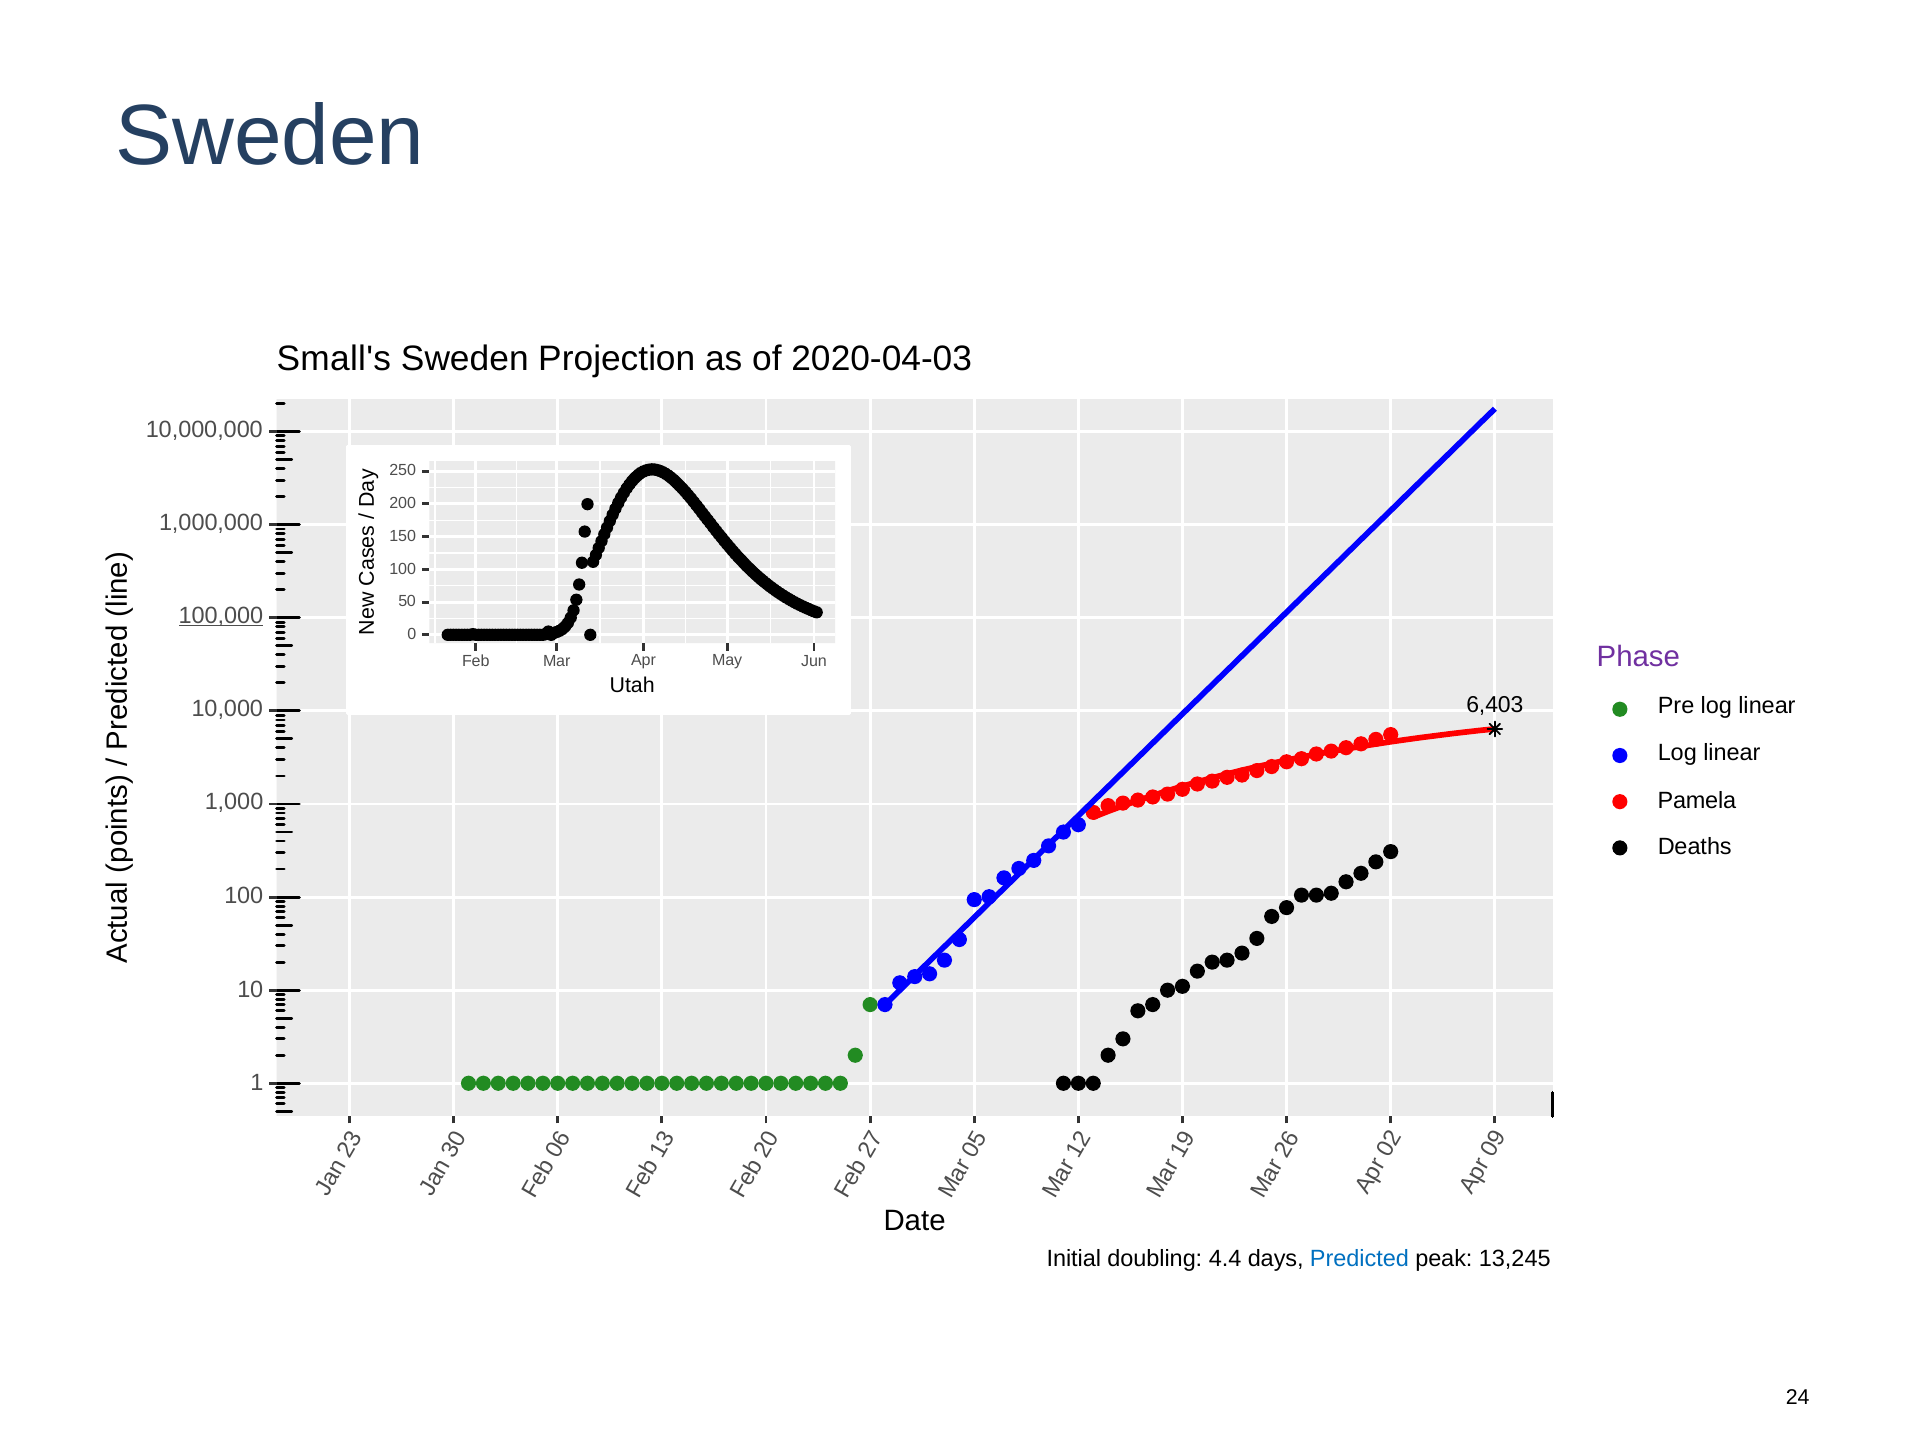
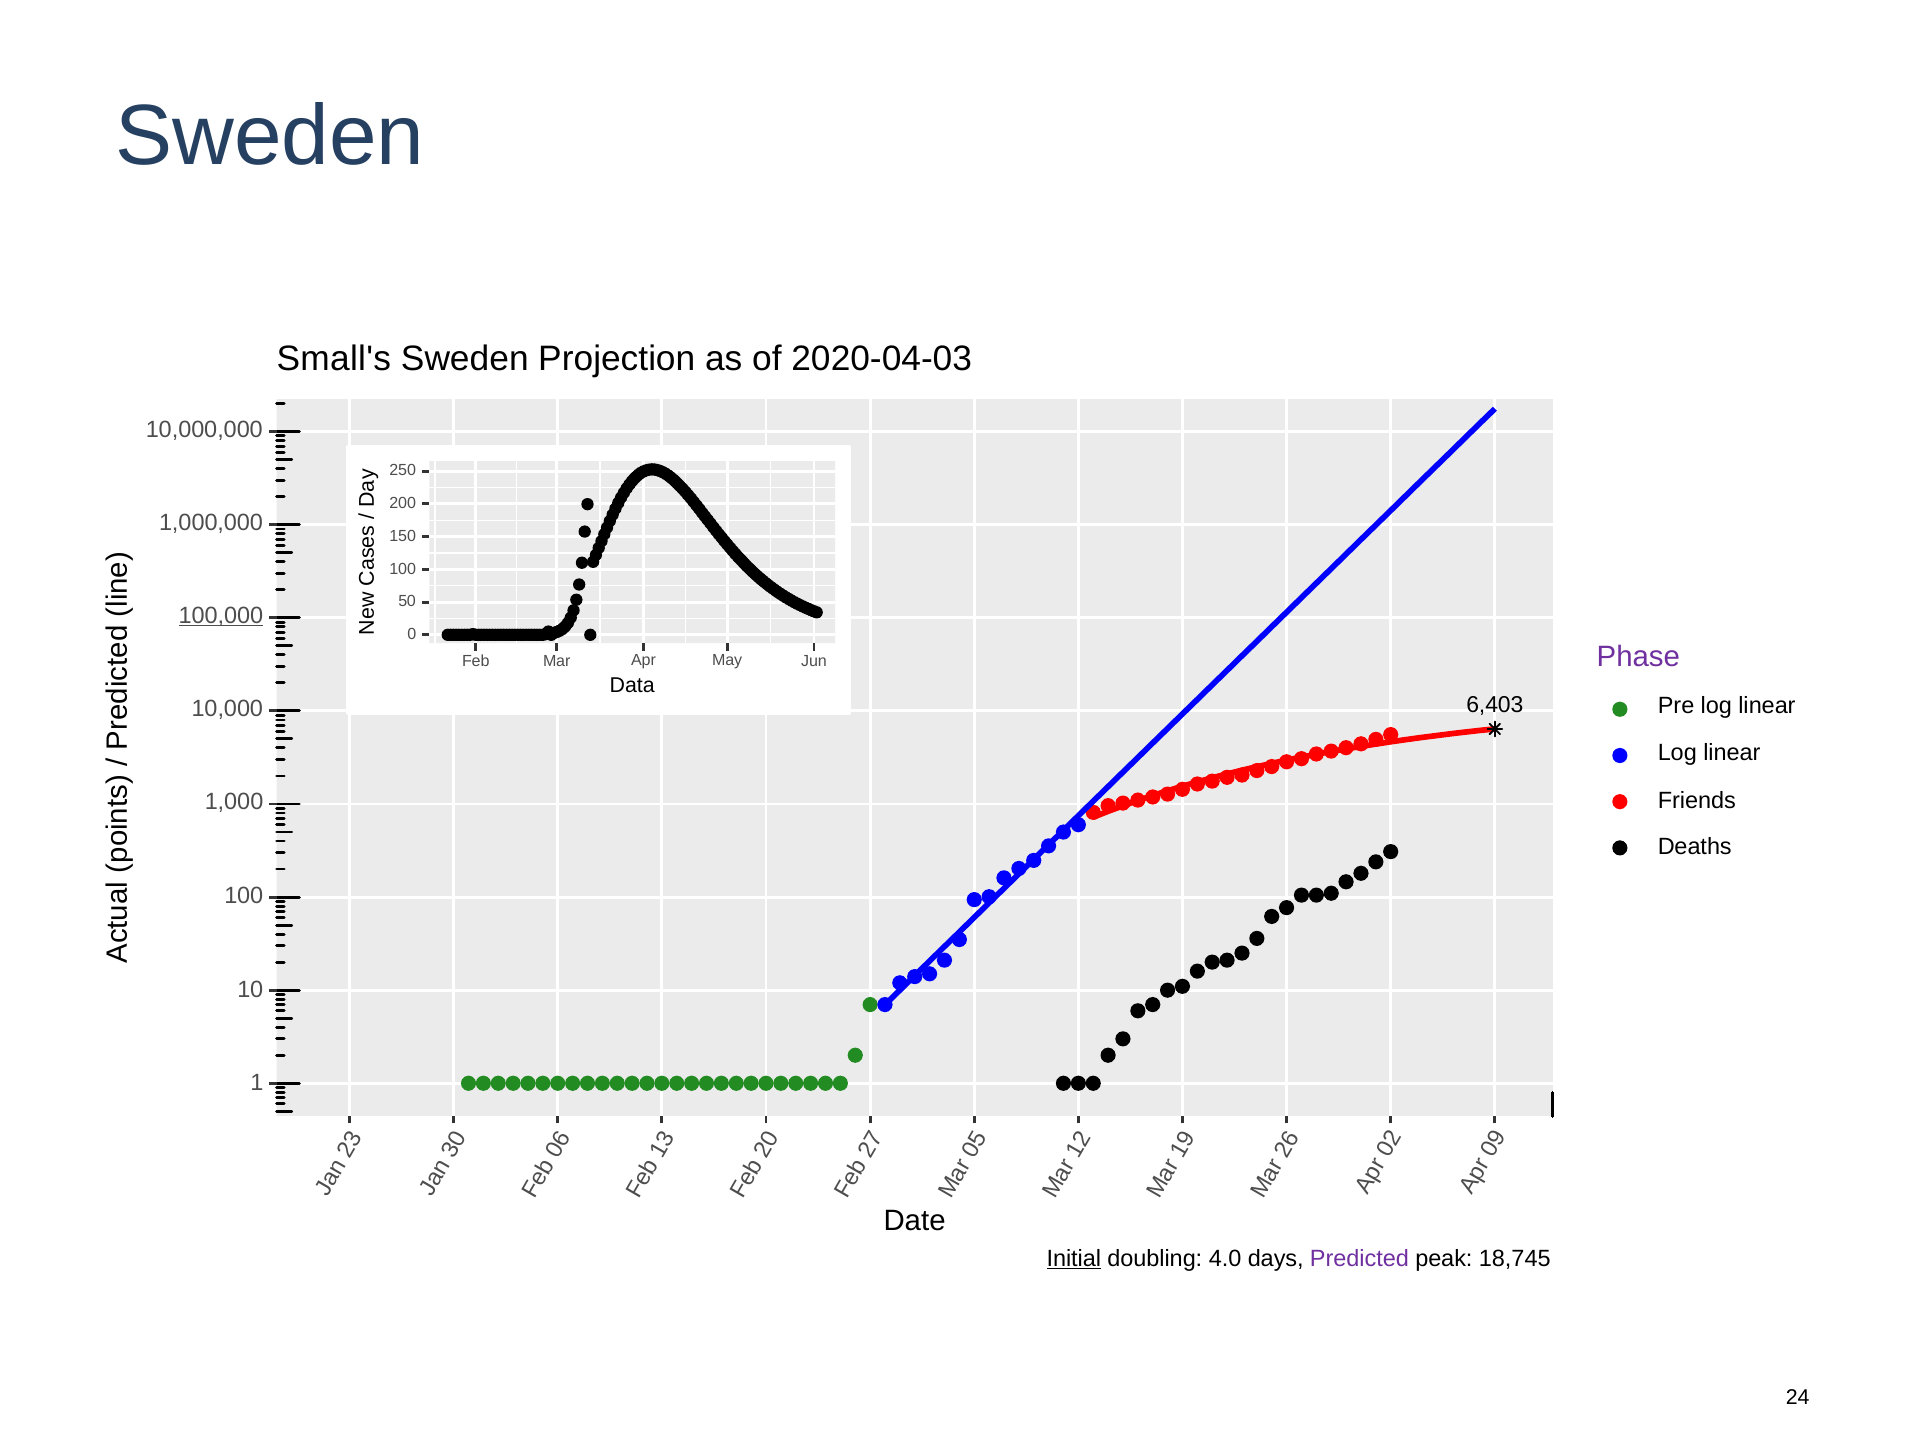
Utah: Utah -> Data
Pamela: Pamela -> Friends
Initial underline: none -> present
4.4: 4.4 -> 4.0
Predicted colour: blue -> purple
13,245: 13,245 -> 18,745
